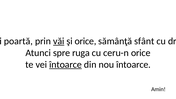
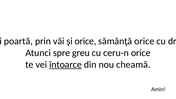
văi underline: present -> none
sămânţă sfânt: sfânt -> orice
ruga: ruga -> greu
nou întoarce: întoarce -> cheamă
